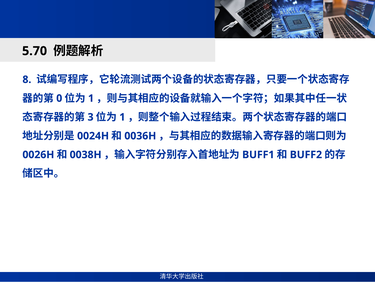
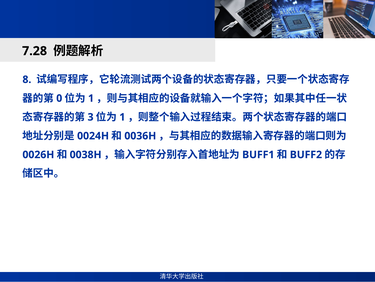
5.70: 5.70 -> 7.28
